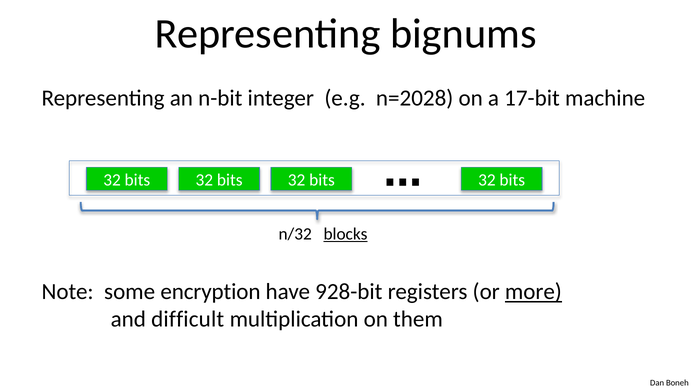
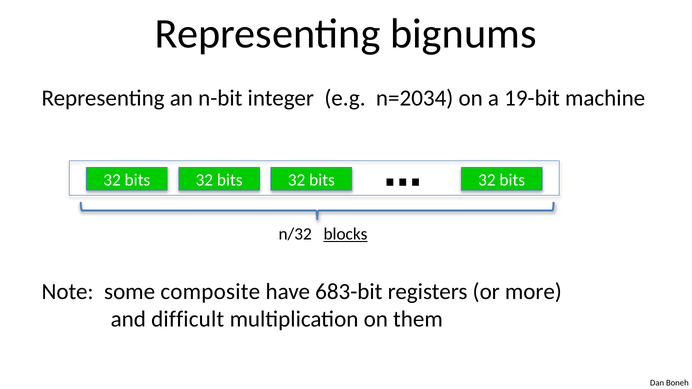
n=2028: n=2028 -> n=2034
17-bit: 17-bit -> 19-bit
encryption: encryption -> composite
928-bit: 928-bit -> 683-bit
more underline: present -> none
